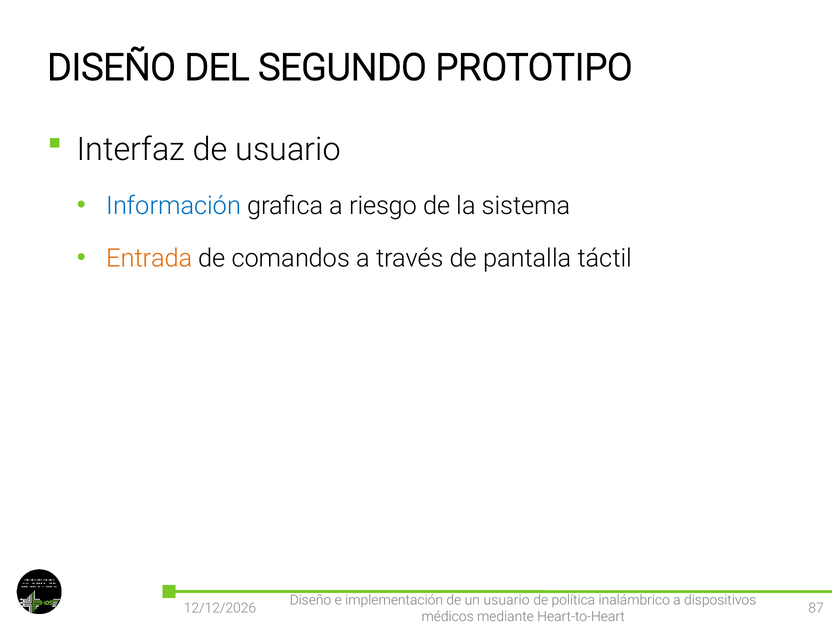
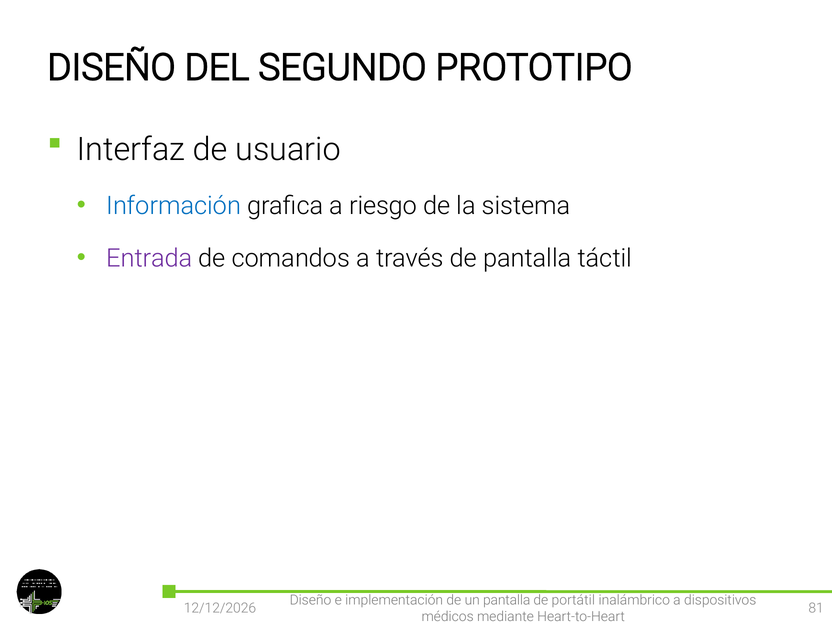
Entrada colour: orange -> purple
un usuario: usuario -> pantalla
política: política -> portátil
87: 87 -> 81
